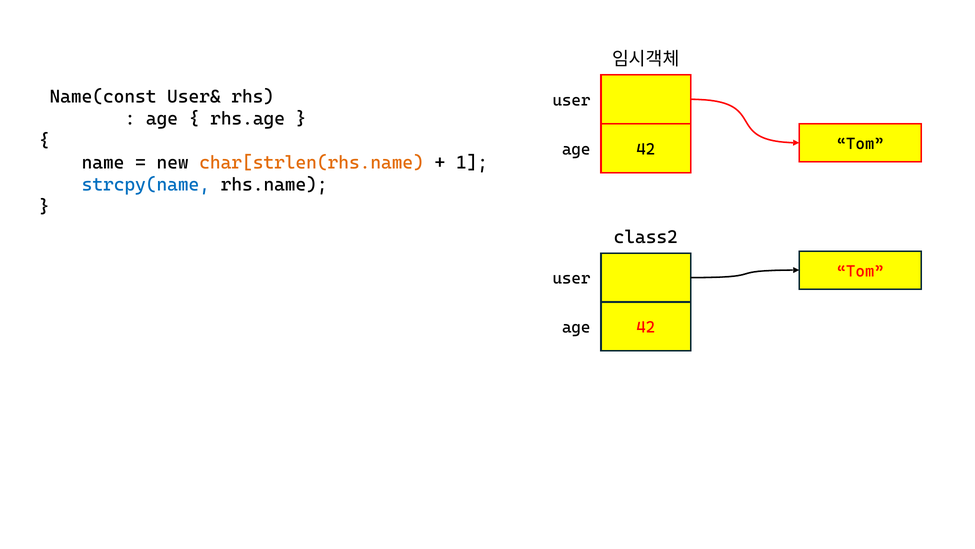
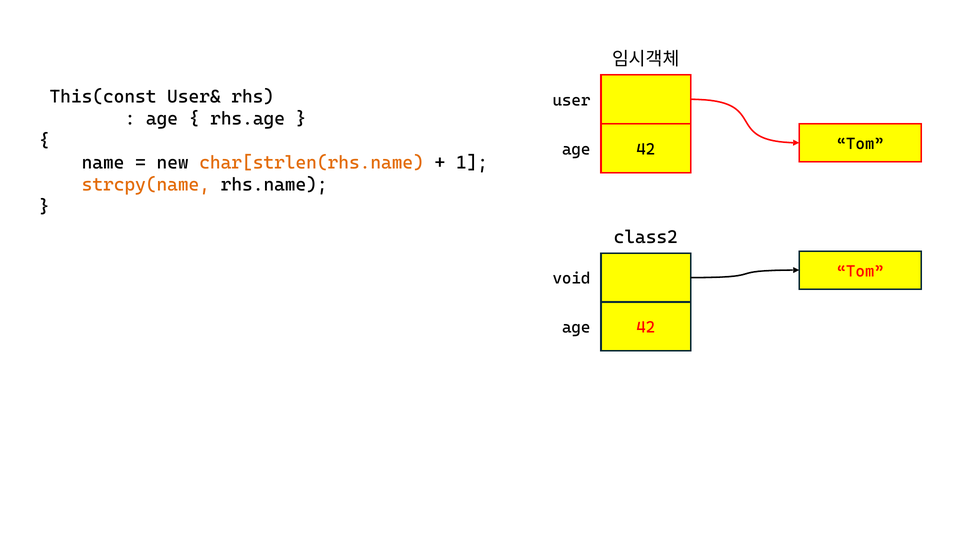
Name(const: Name(const -> This(const
strcpy(name colour: blue -> orange
user at (571, 278): user -> void
